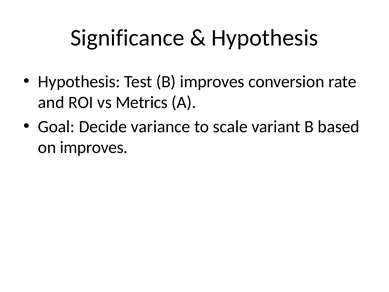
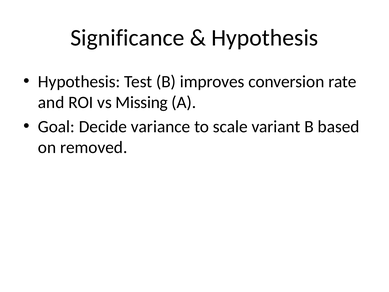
Metrics: Metrics -> Missing
on improves: improves -> removed
